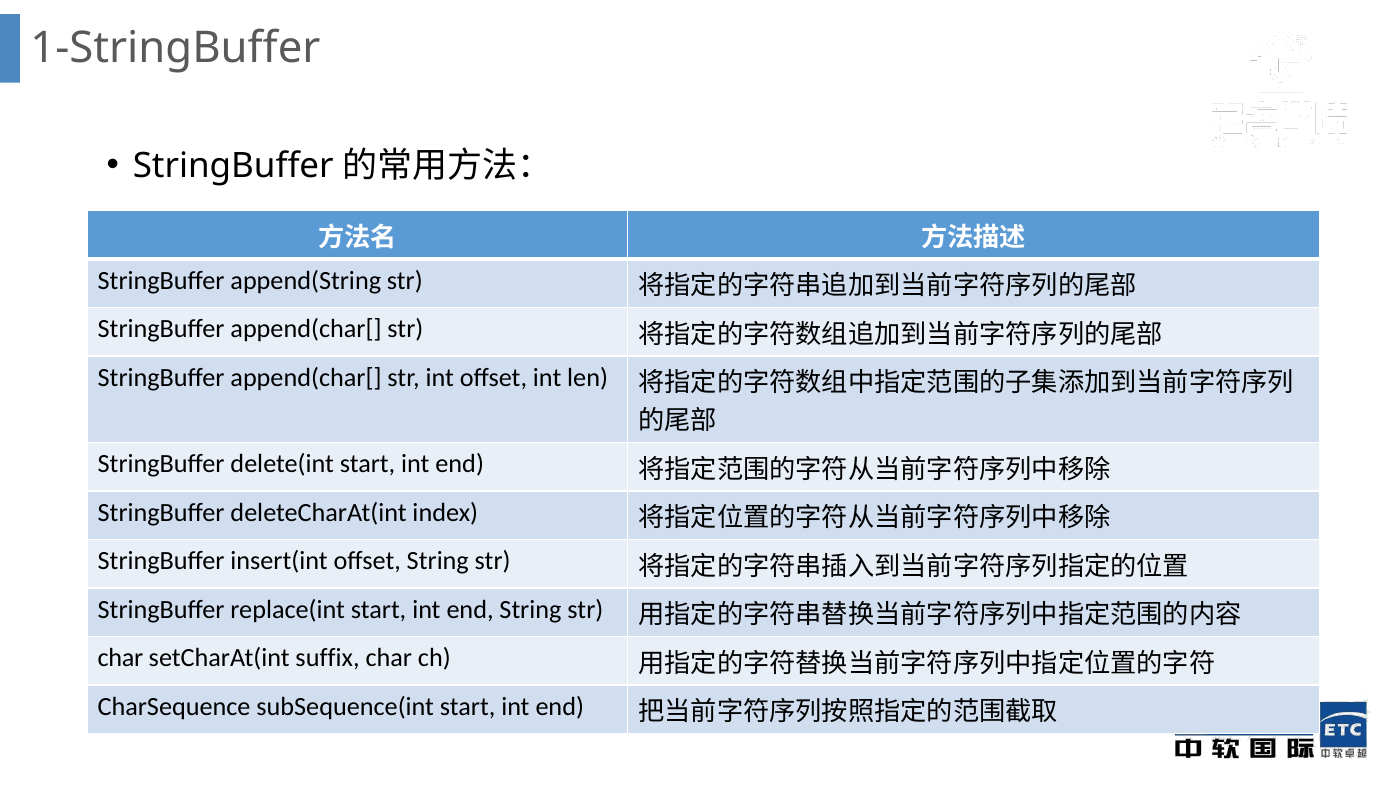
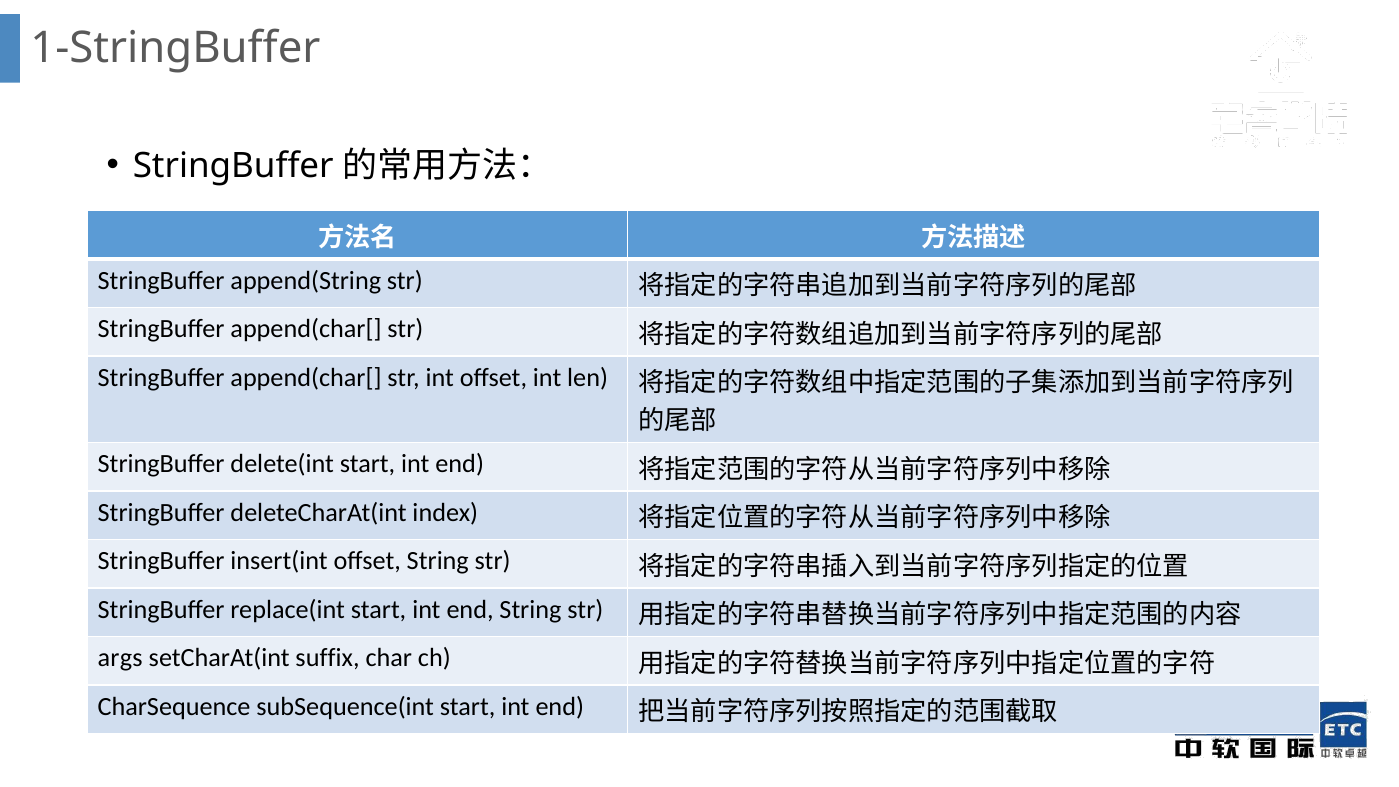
char at (120, 658): char -> args
